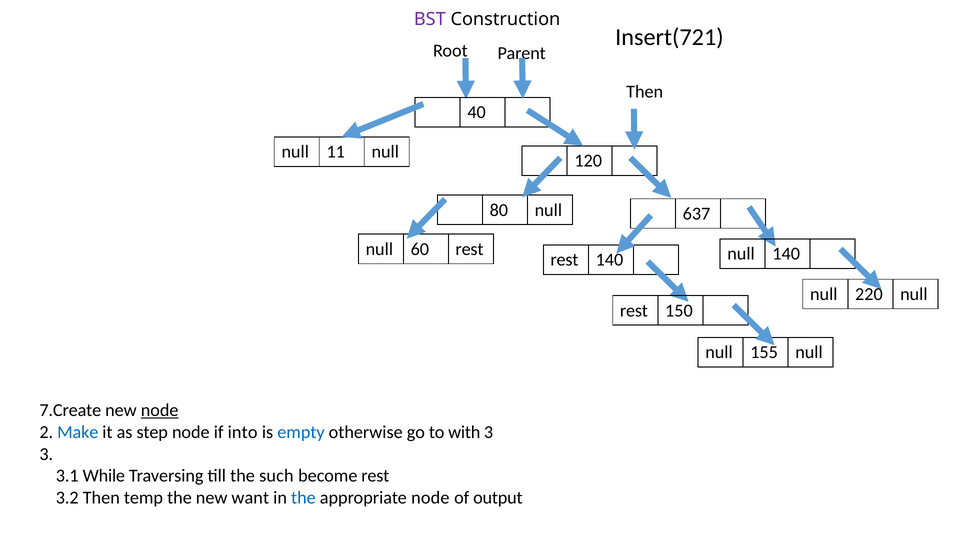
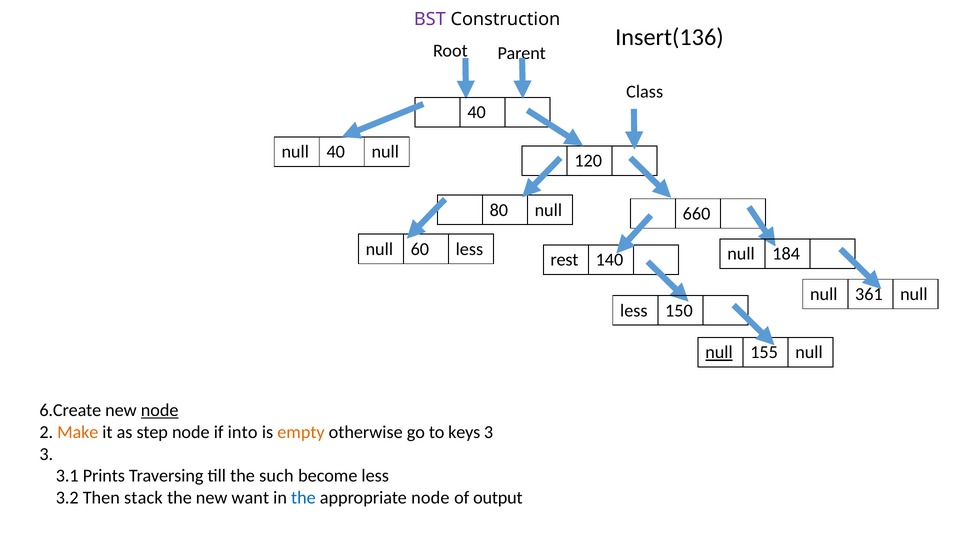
Insert(721: Insert(721 -> Insert(136
Then at (645, 92): Then -> Class
null 11: 11 -> 40
637: 637 -> 660
60 rest: rest -> less
null 140: 140 -> 184
220: 220 -> 361
rest at (634, 310): rest -> less
null at (719, 352) underline: none -> present
7.Create: 7.Create -> 6.Create
Make colour: blue -> orange
empty colour: blue -> orange
with: with -> keys
While: While -> Prints
become rest: rest -> less
temp: temp -> stack
